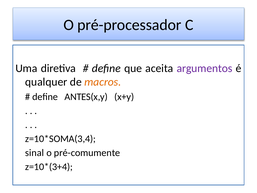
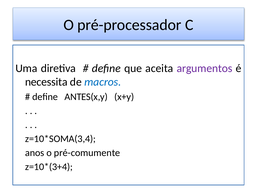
qualquer: qualquer -> necessita
macros colour: orange -> blue
sinal: sinal -> anos
